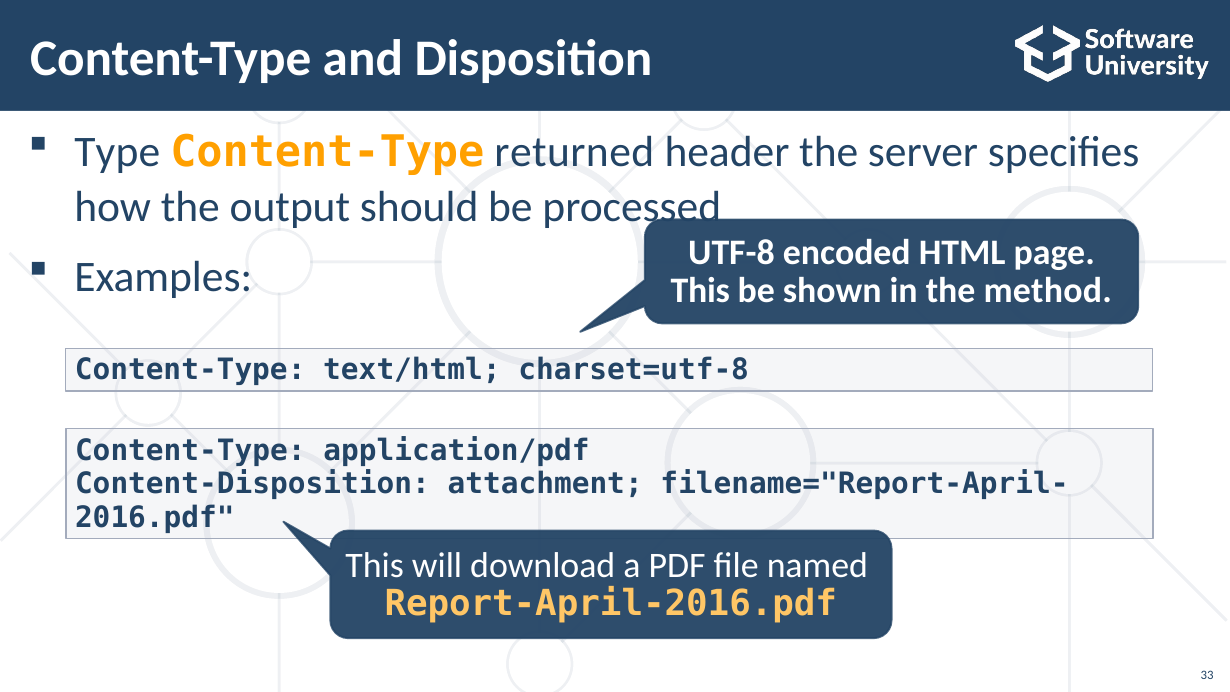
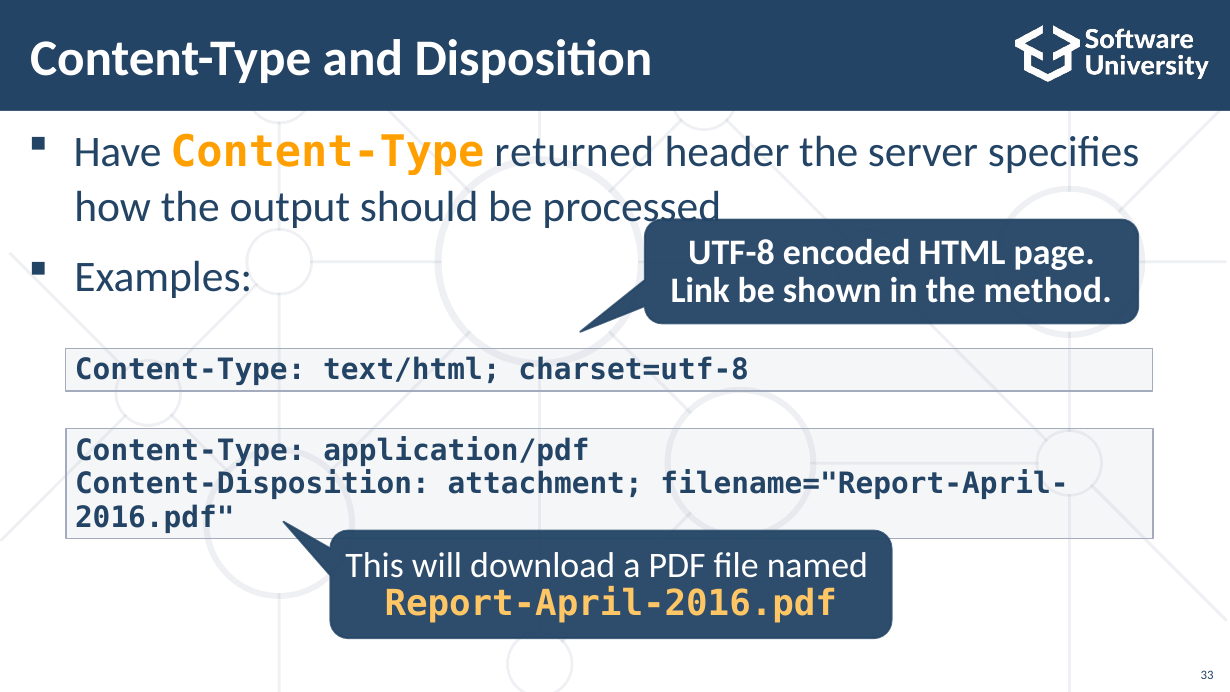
Type: Type -> Have
This at (700, 291): This -> Link
